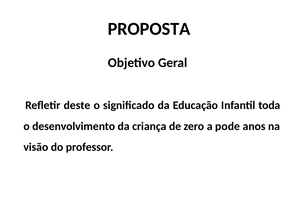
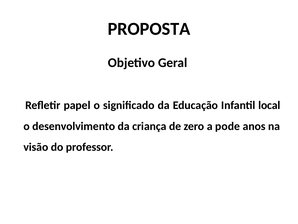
deste: deste -> papel
toda: toda -> local
